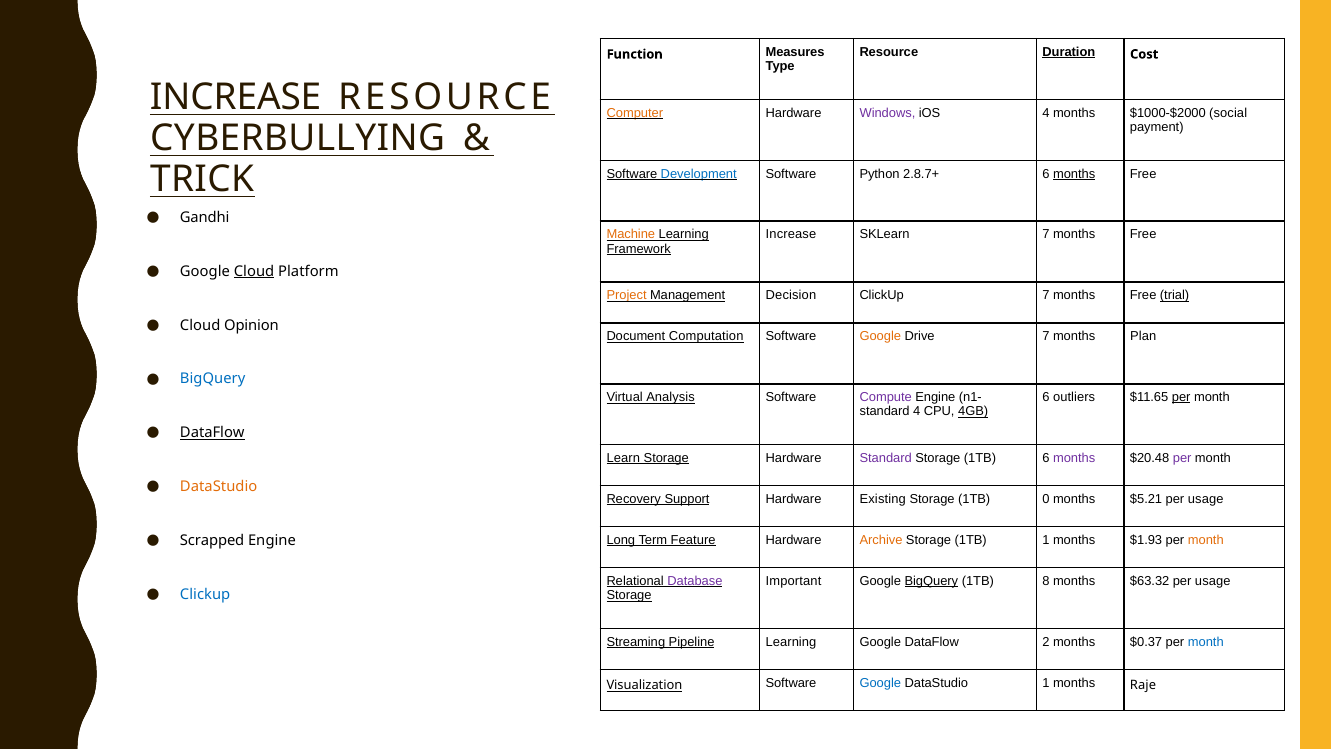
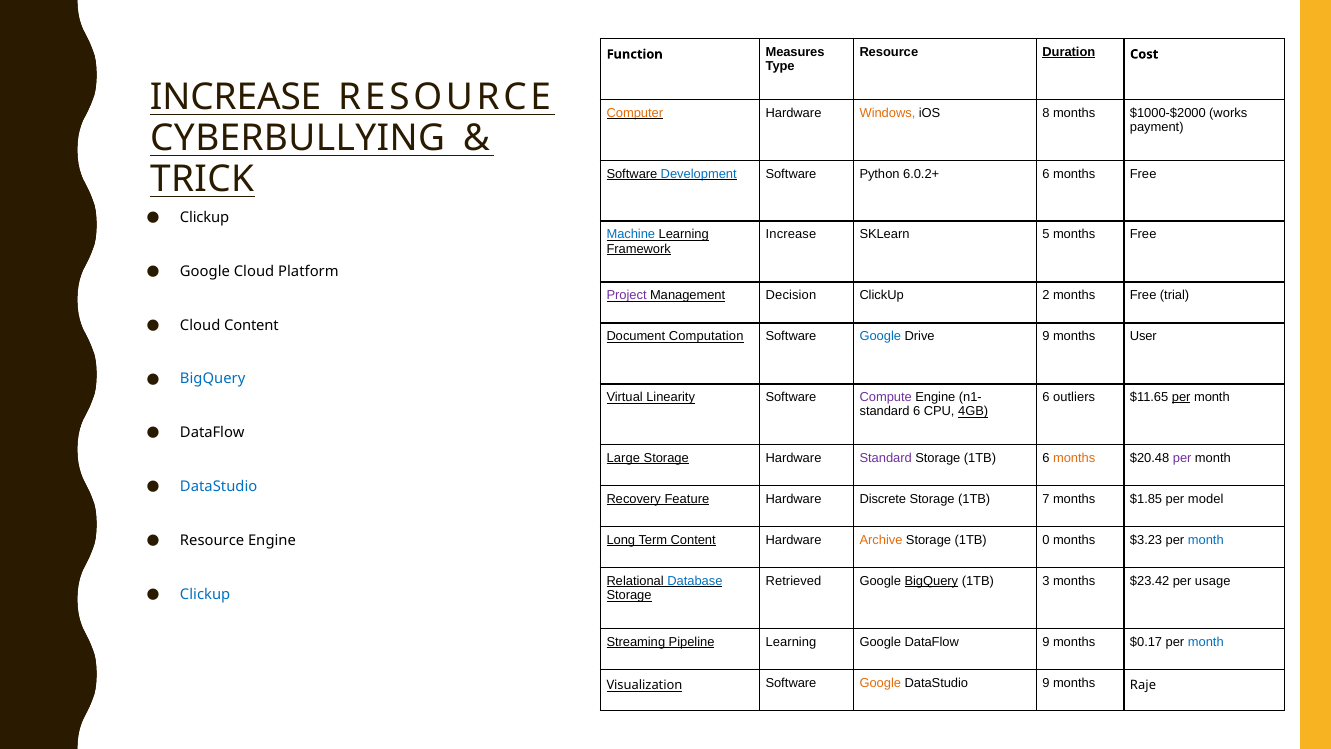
Windows colour: purple -> orange
iOS 4: 4 -> 8
social: social -> works
2.8.7+: 2.8.7+ -> 6.0.2+
months at (1074, 174) underline: present -> none
Gandhi at (205, 217): Gandhi -> Clickup
Machine colour: orange -> blue
SKLearn 7: 7 -> 5
Cloud at (254, 271) underline: present -> none
Project colour: orange -> purple
ClickUp 7: 7 -> 2
trial underline: present -> none
Cloud Opinion: Opinion -> Content
Google at (880, 336) colour: orange -> blue
Drive 7: 7 -> 9
Plan: Plan -> User
Analysis: Analysis -> Linearity
standard 4: 4 -> 6
DataFlow at (212, 433) underline: present -> none
Learn: Learn -> Large
months at (1074, 458) colour: purple -> orange
DataStudio at (219, 486) colour: orange -> blue
Support: Support -> Feature
Existing: Existing -> Discrete
0: 0 -> 7
$5.21: $5.21 -> $1.85
usage at (1206, 499): usage -> model
Scrapped at (212, 540): Scrapped -> Resource
Term Feature: Feature -> Content
1TB 1: 1 -> 0
$1.93: $1.93 -> $3.23
month at (1206, 540) colour: orange -> blue
Database colour: purple -> blue
Important: Important -> Retrieved
8: 8 -> 3
$63.32: $63.32 -> $23.42
DataFlow 2: 2 -> 9
$0.37: $0.37 -> $0.17
Google at (880, 683) colour: blue -> orange
DataStudio 1: 1 -> 9
